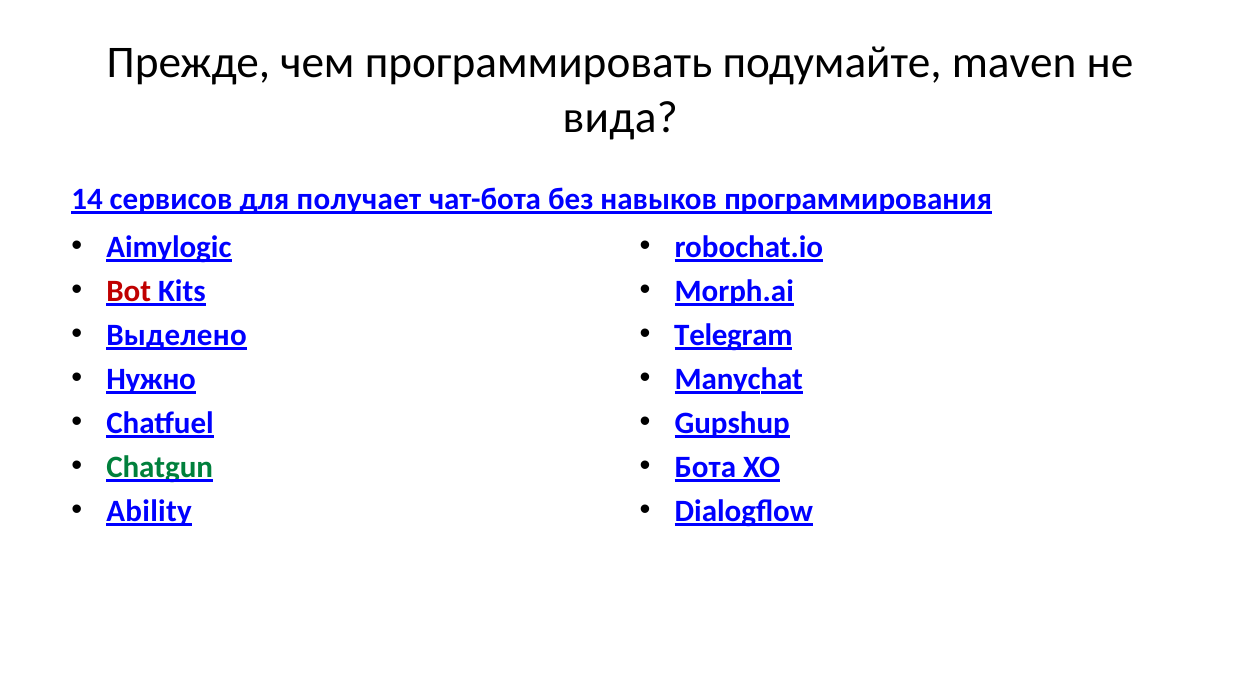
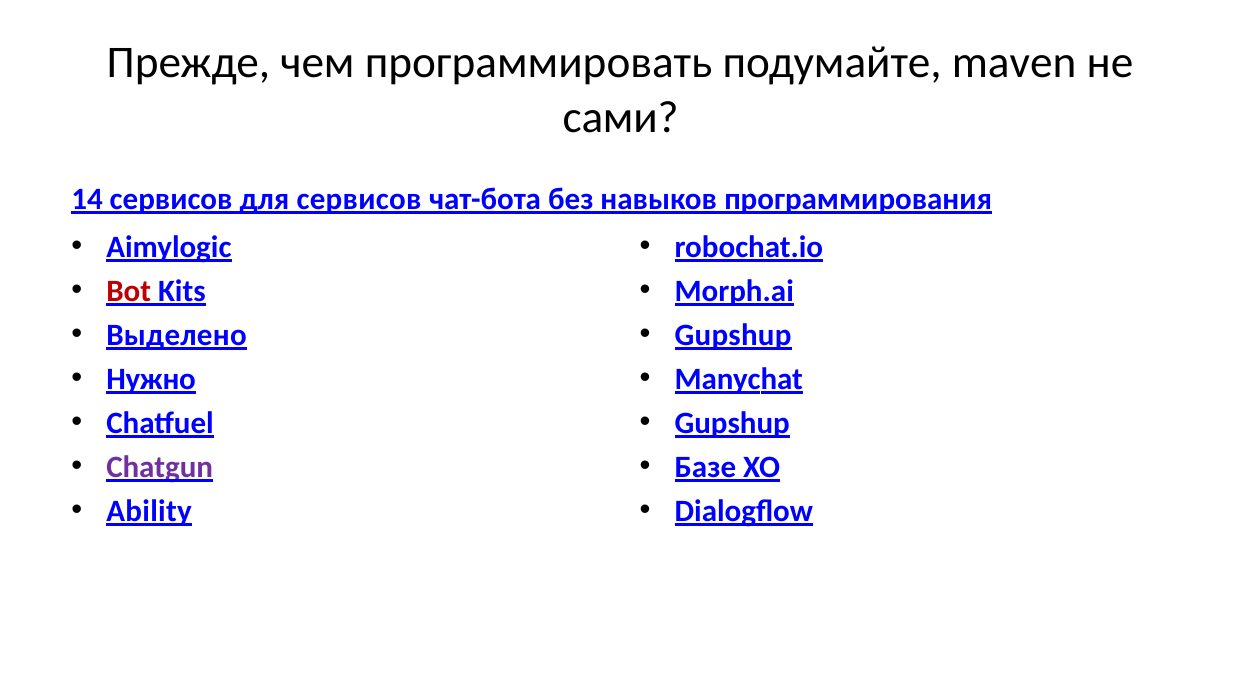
вида: вида -> сами
для получает: получает -> сервисов
Telegram at (733, 335): Telegram -> Gupshup
Chatgun colour: green -> purple
Бота: Бота -> Базе
